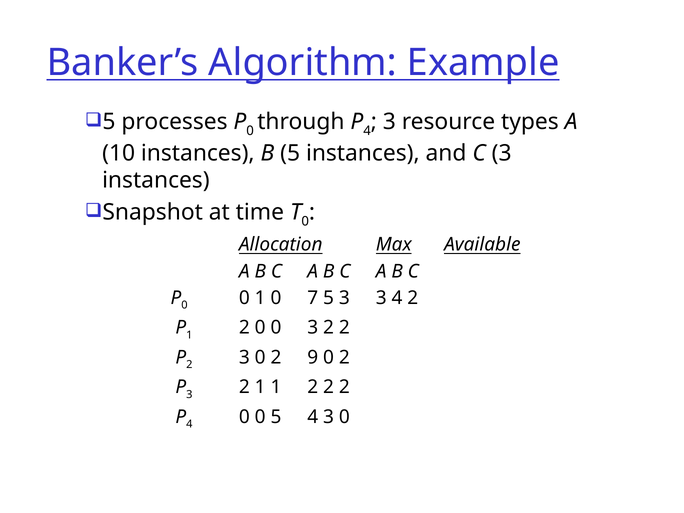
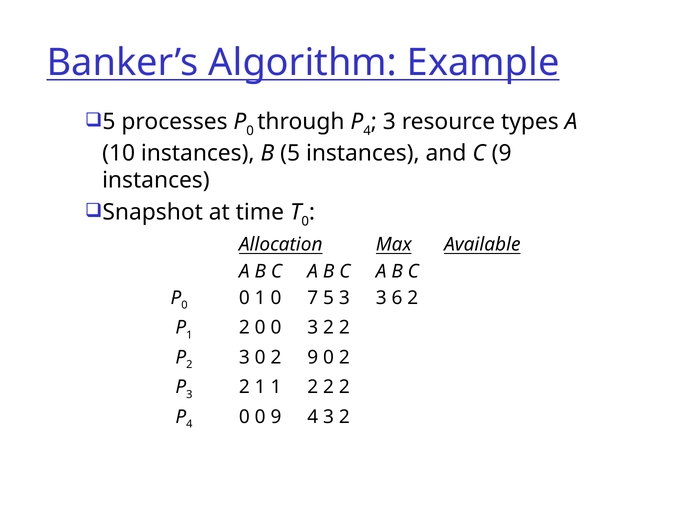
C 3: 3 -> 9
3 4: 4 -> 6
0 5: 5 -> 9
4 3 0: 0 -> 2
